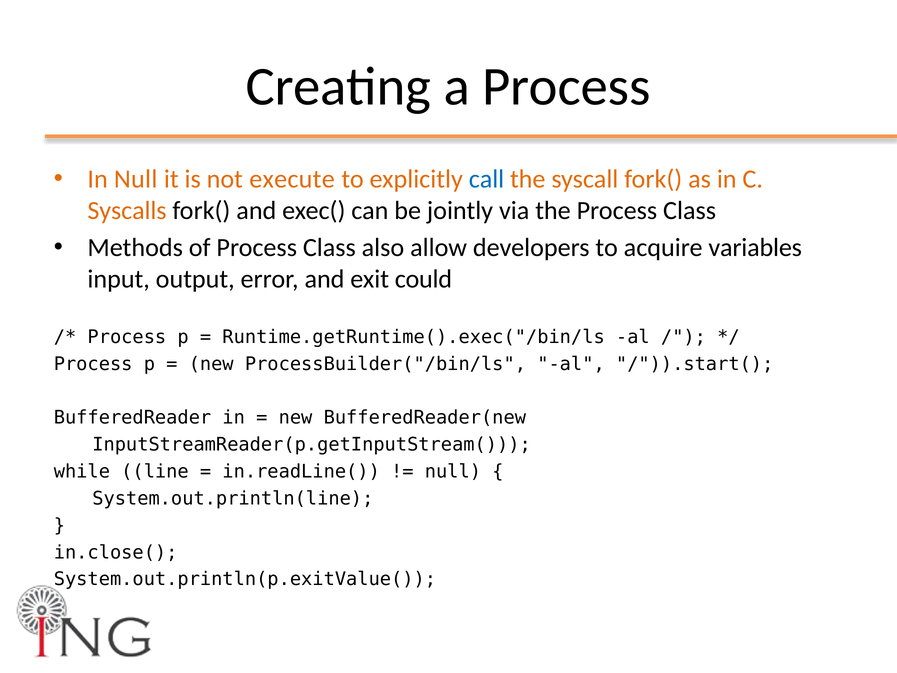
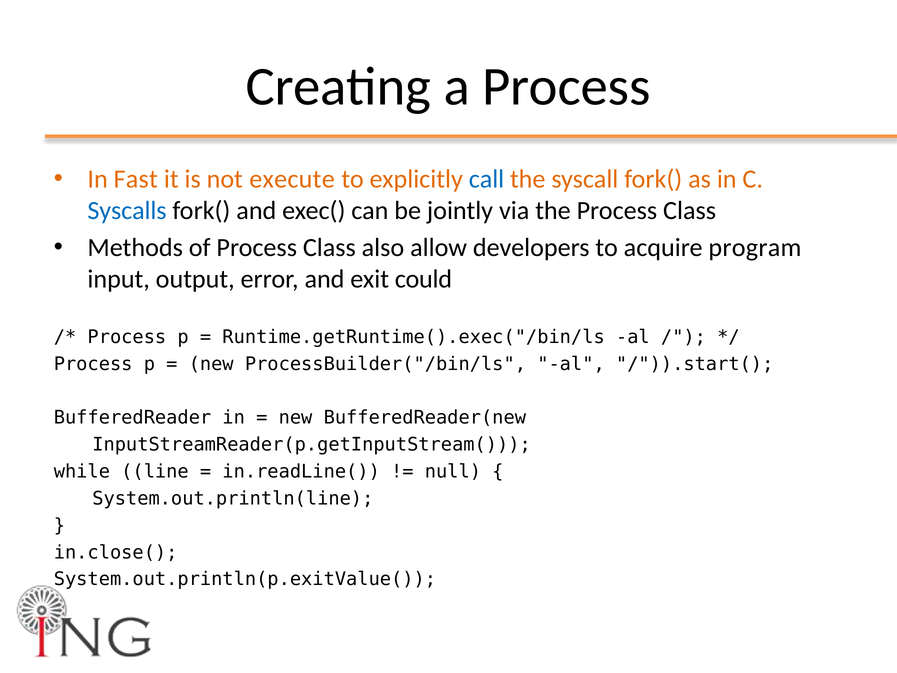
In Null: Null -> Fast
Syscalls colour: orange -> blue
variables: variables -> program
